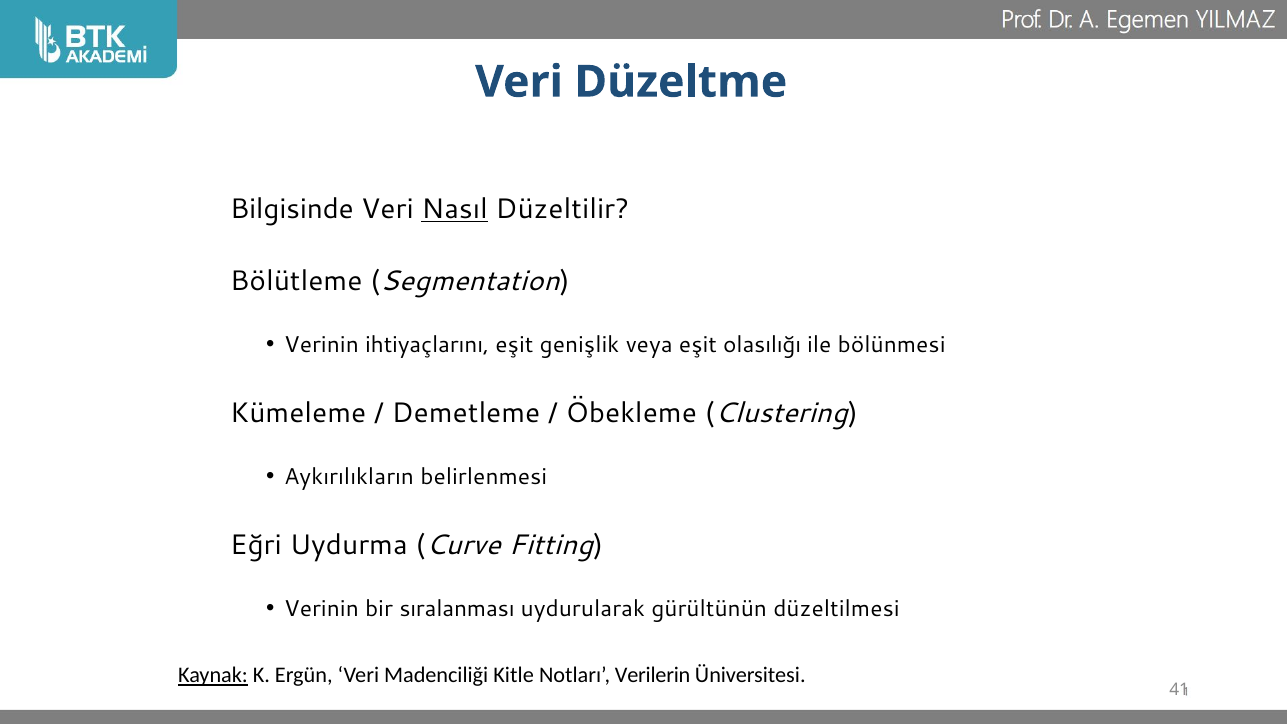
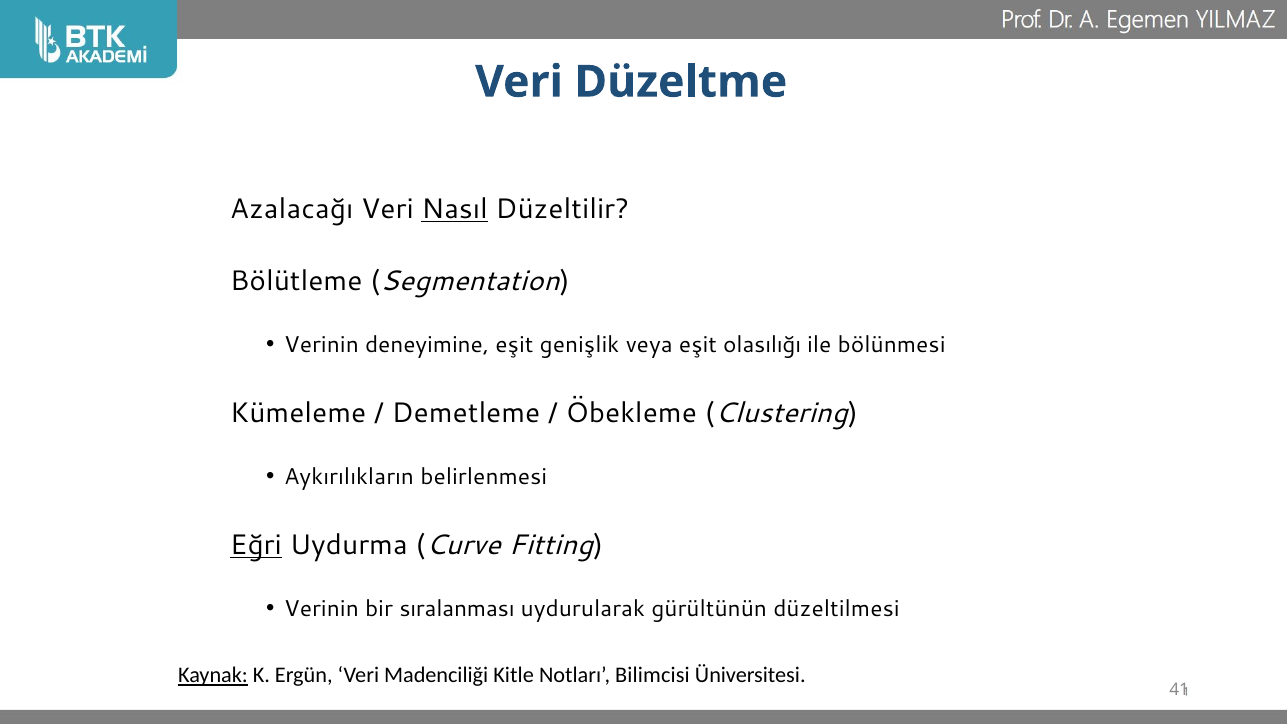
Bilgisinde: Bilgisinde -> Azalacağı
ihtiyaçlarını: ihtiyaçlarını -> deneyimine
Eğri underline: none -> present
Verilerin: Verilerin -> Bilimcisi
